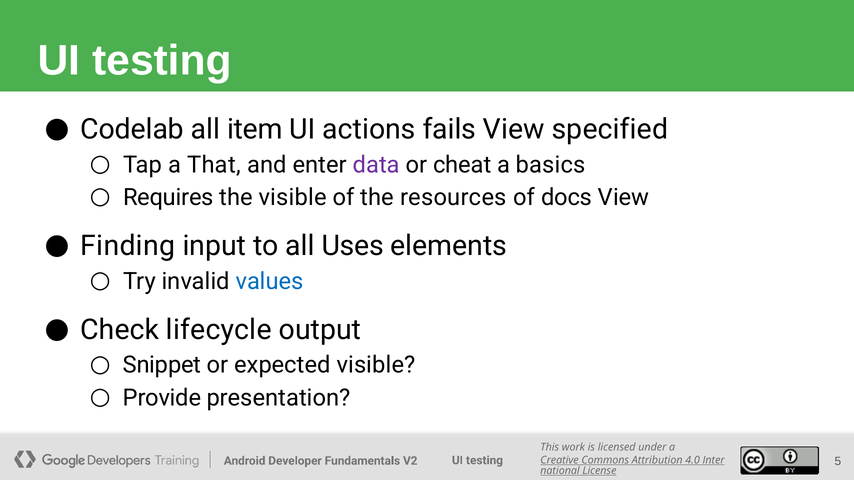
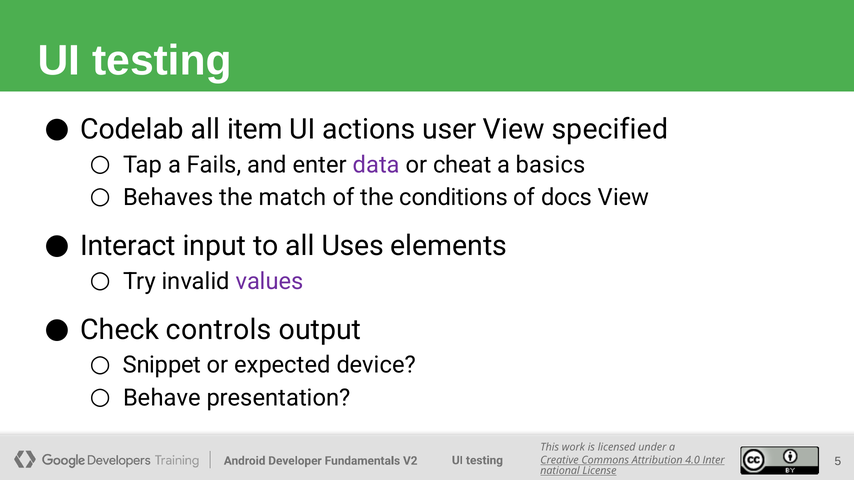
fails: fails -> user
That: That -> Fails
Requires: Requires -> Behaves
the visible: visible -> match
resources: resources -> conditions
Finding: Finding -> Interact
values colour: blue -> purple
lifecycle: lifecycle -> controls
expected visible: visible -> device
Provide: Provide -> Behave
